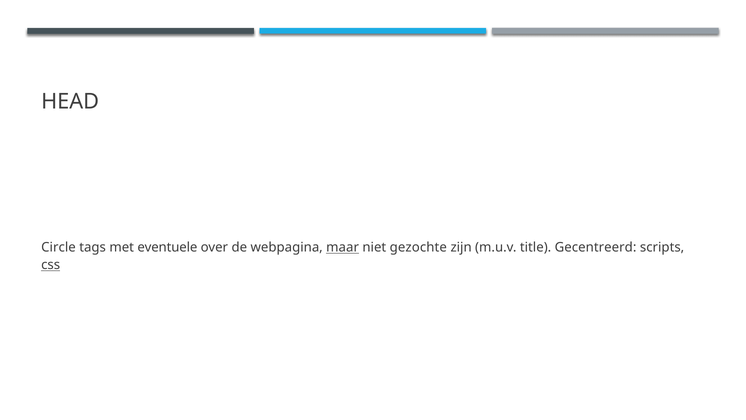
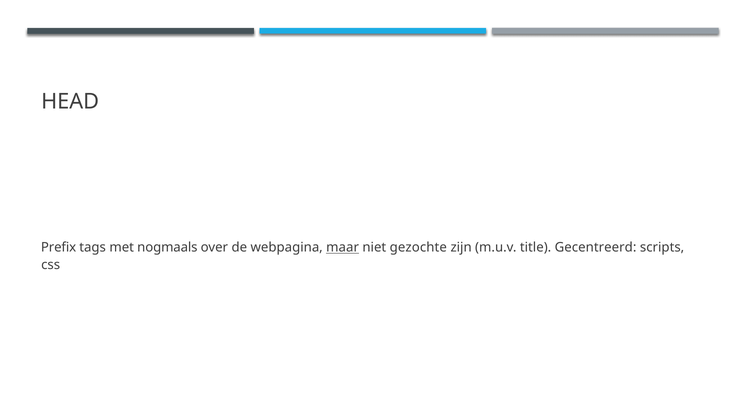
Circle: Circle -> Prefix
eventuele: eventuele -> nogmaals
css underline: present -> none
